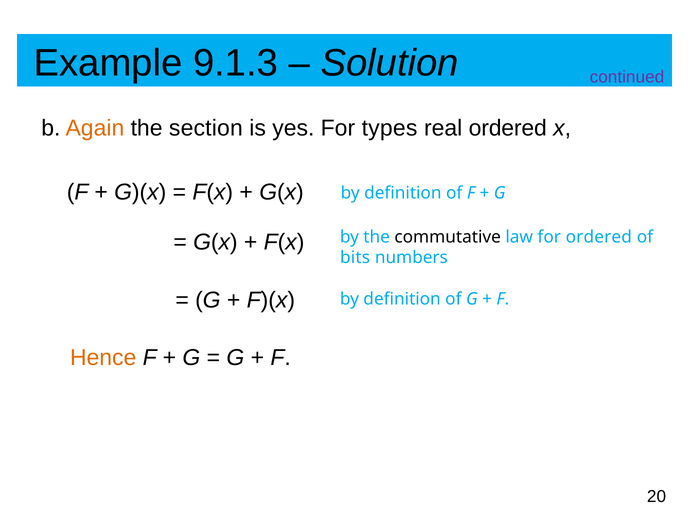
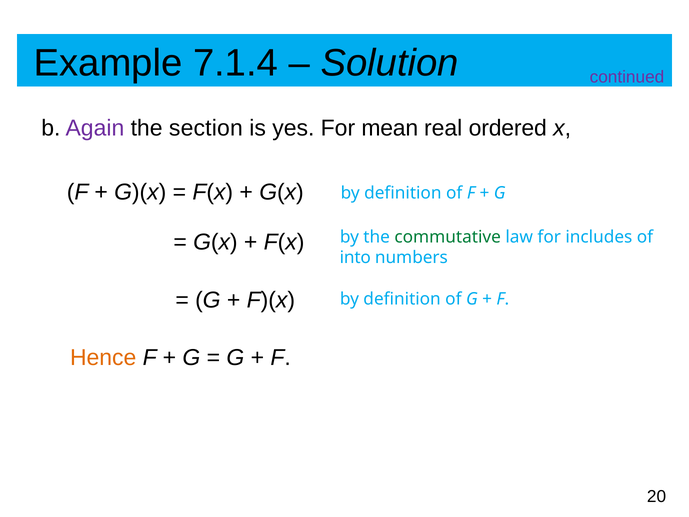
9.1.3: 9.1.3 -> 7.1.4
Again colour: orange -> purple
types: types -> mean
commutative colour: black -> green
for ordered: ordered -> includes
bits: bits -> into
